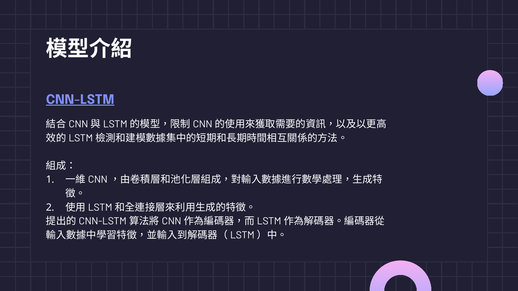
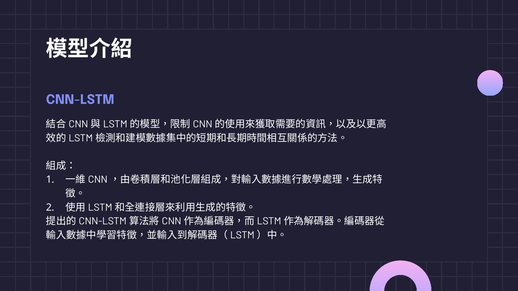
CNN-LSTM underline: present -> none
